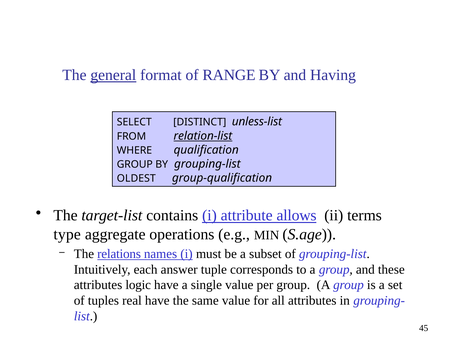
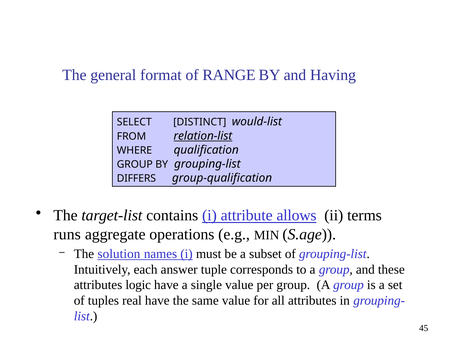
general underline: present -> none
unless-list: unless-list -> would-list
OLDEST: OLDEST -> DIFFERS
type: type -> runs
relations: relations -> solution
